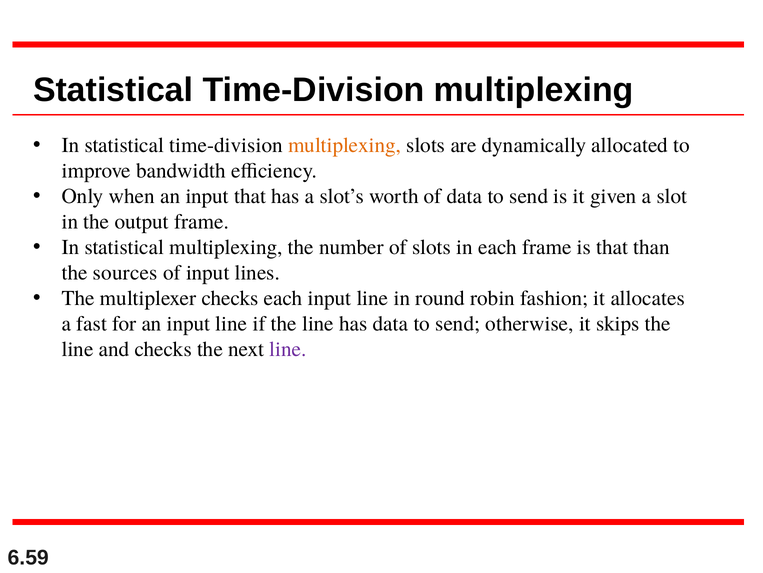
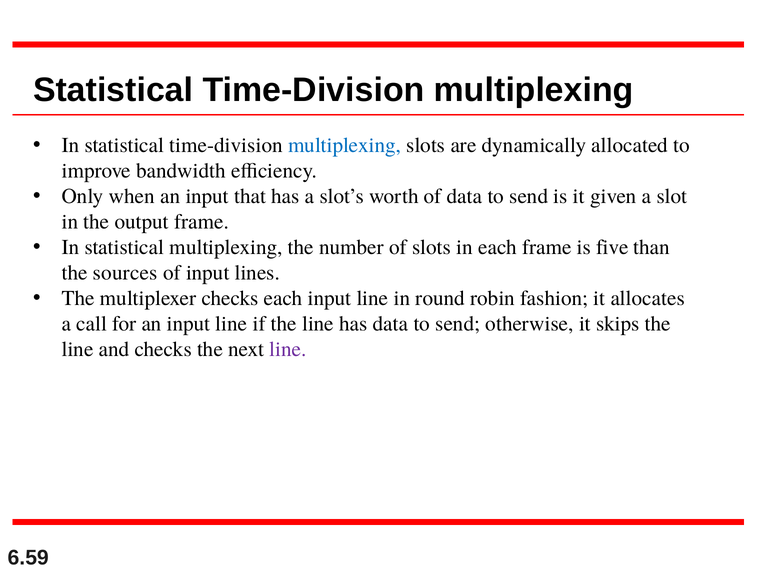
multiplexing at (345, 145) colour: orange -> blue
is that: that -> five
fast: fast -> call
